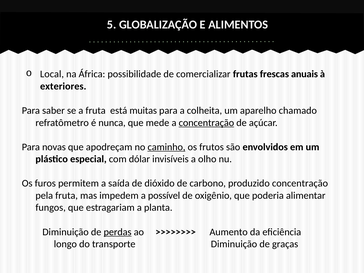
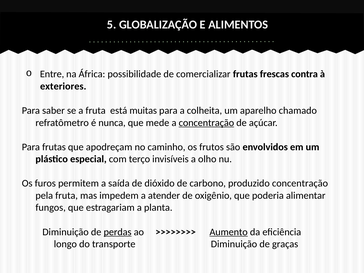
Local: Local -> Entre
anuais: anuais -> contra
Para novas: novas -> frutas
caminho underline: present -> none
dólar: dólar -> terço
possível: possível -> atender
Aumento underline: none -> present
